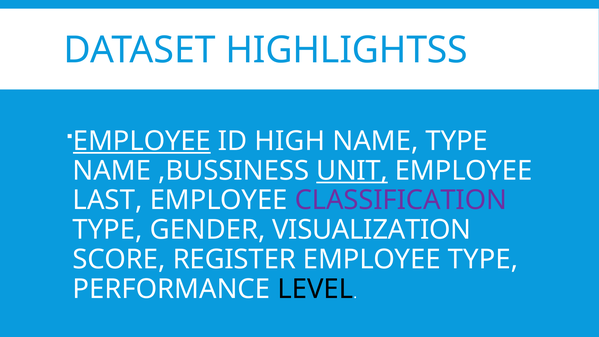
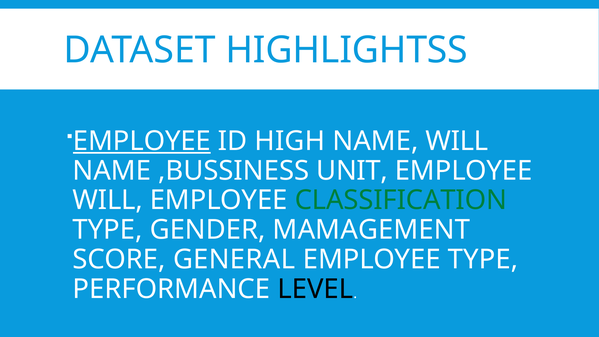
NAME TYPE: TYPE -> WILL
UNIT underline: present -> none
LAST at (108, 200): LAST -> WILL
CLASSIFICATION colour: purple -> green
VISUALIZATION: VISUALIZATION -> MAMAGEMENT
REGISTER: REGISTER -> GENERAL
